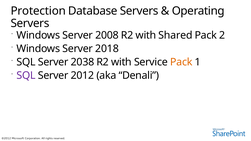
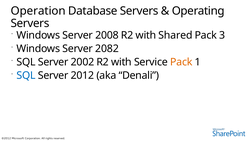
Protection: Protection -> Operation
2: 2 -> 3
2018: 2018 -> 2082
2038: 2038 -> 2002
SQL at (26, 76) colour: purple -> blue
